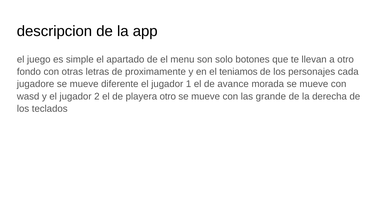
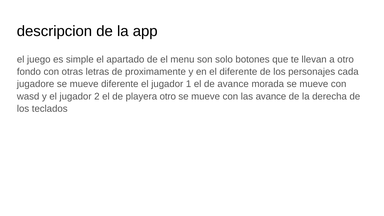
el teniamos: teniamos -> diferente
las grande: grande -> avance
